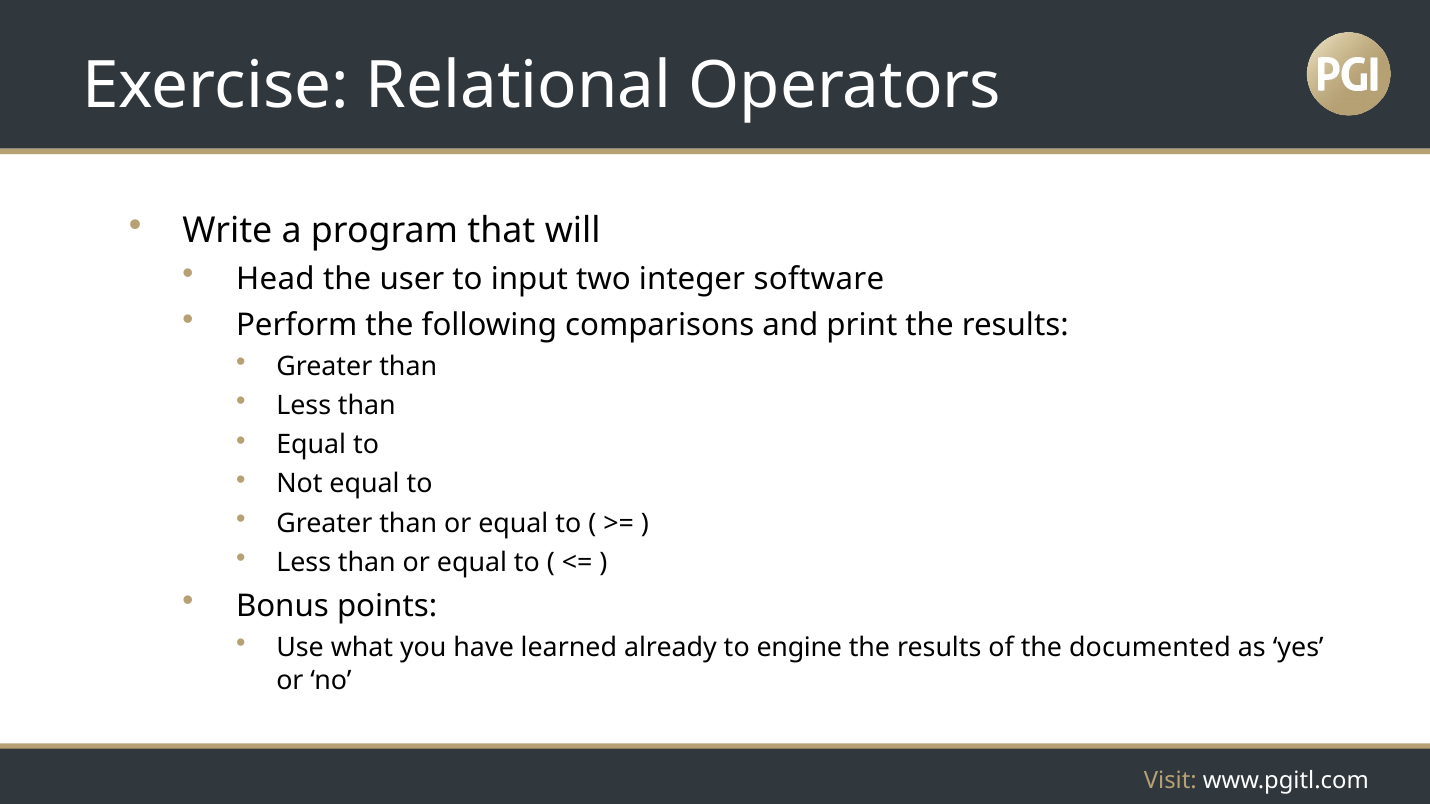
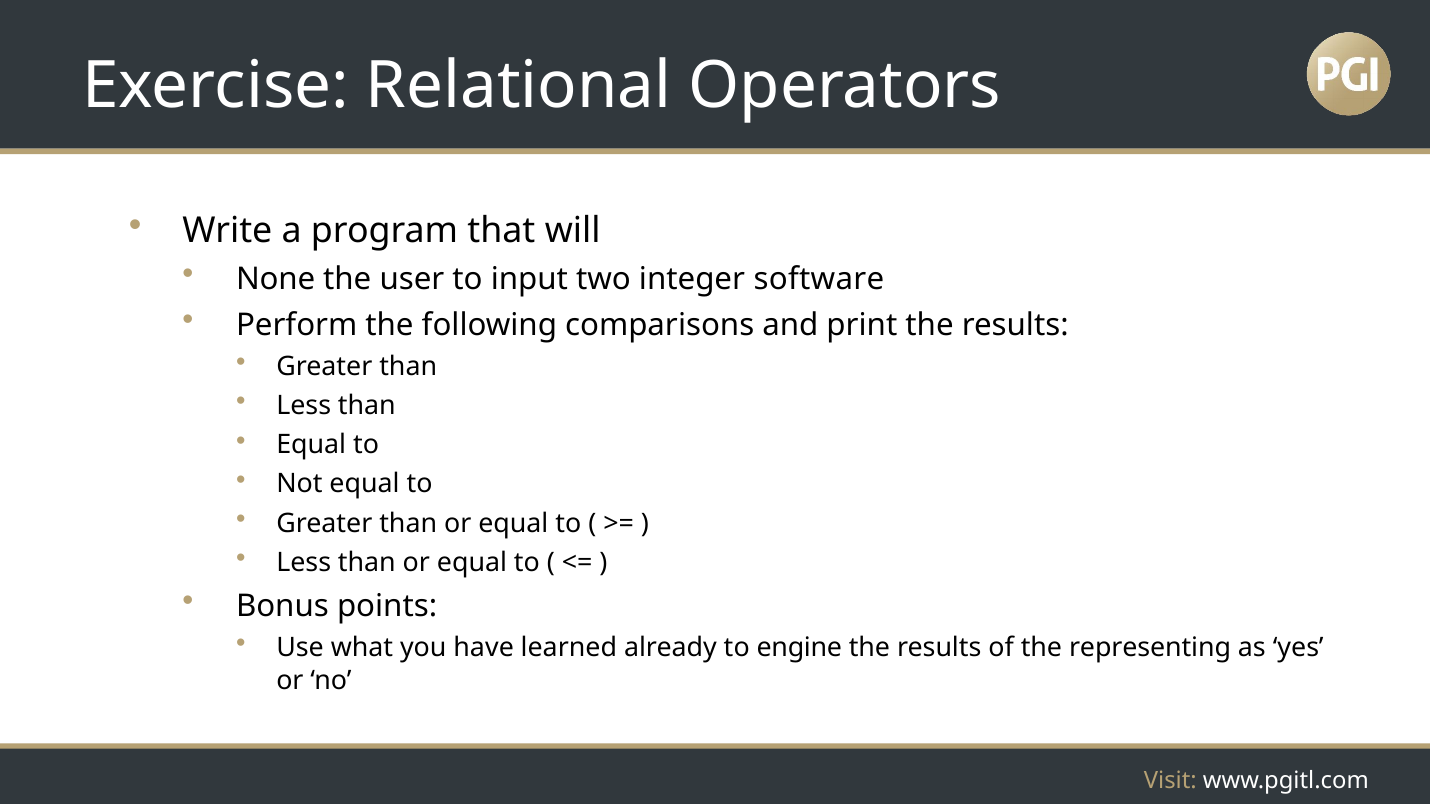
Head: Head -> None
documented: documented -> representing
